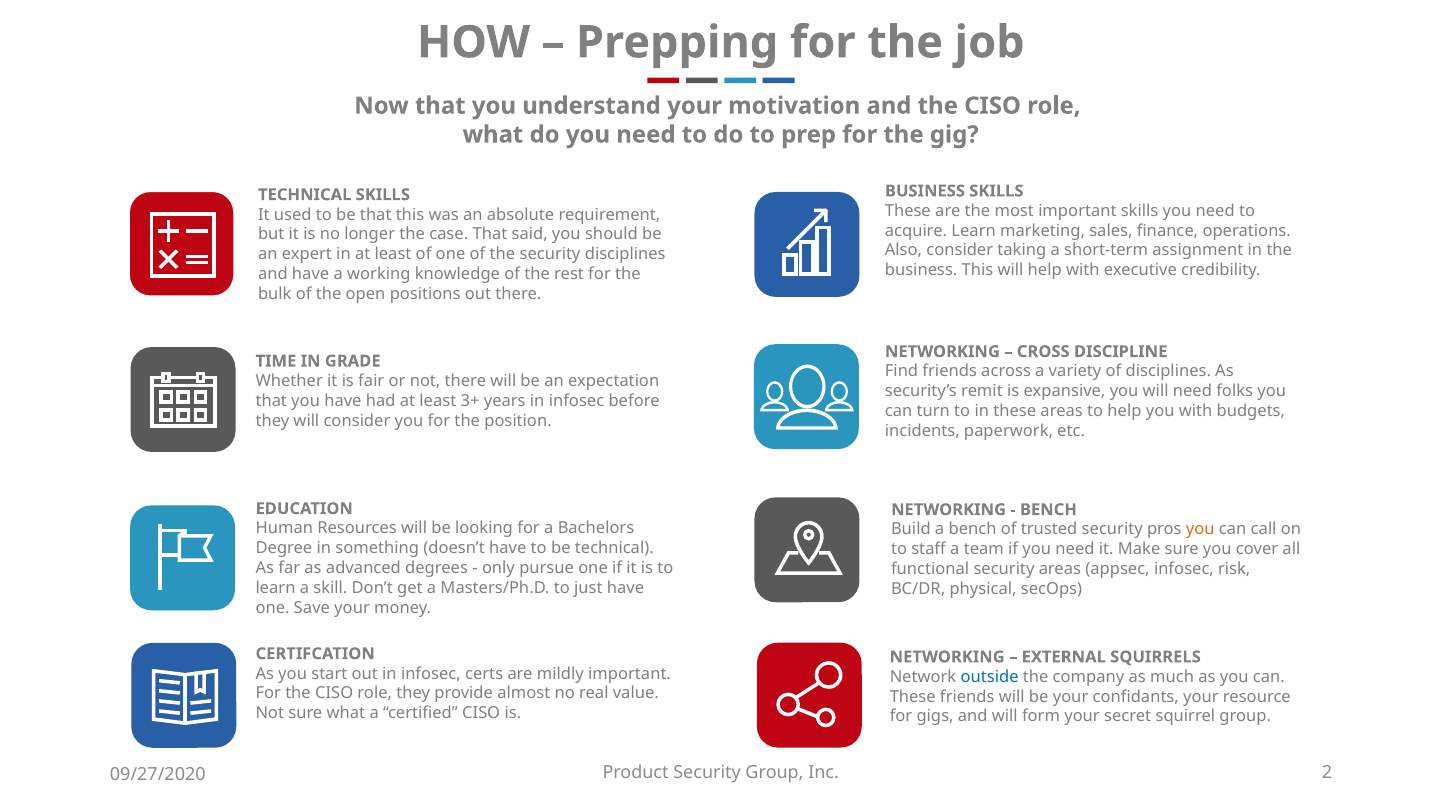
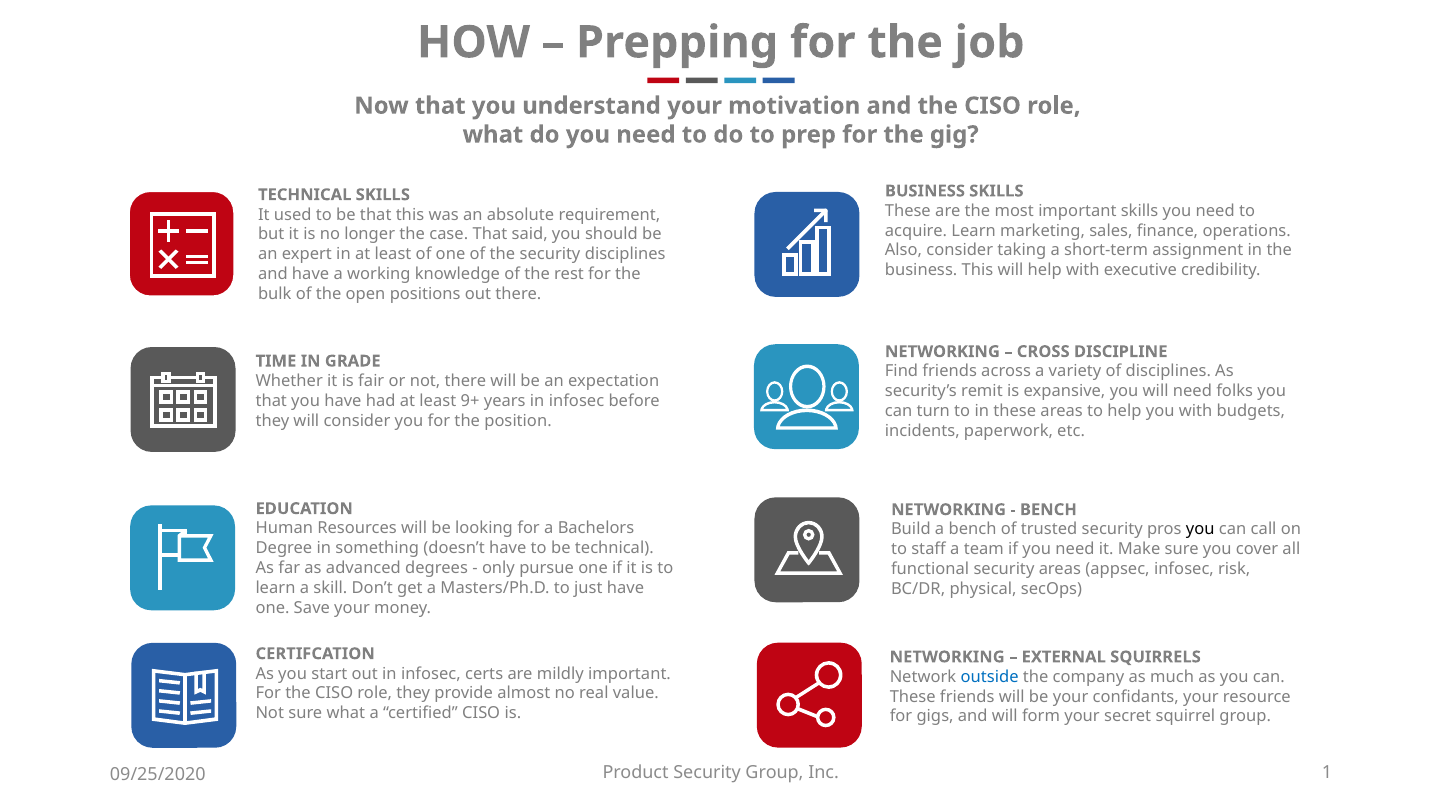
3+: 3+ -> 9+
you at (1200, 530) colour: orange -> black
2: 2 -> 1
09/27/2020: 09/27/2020 -> 09/25/2020
